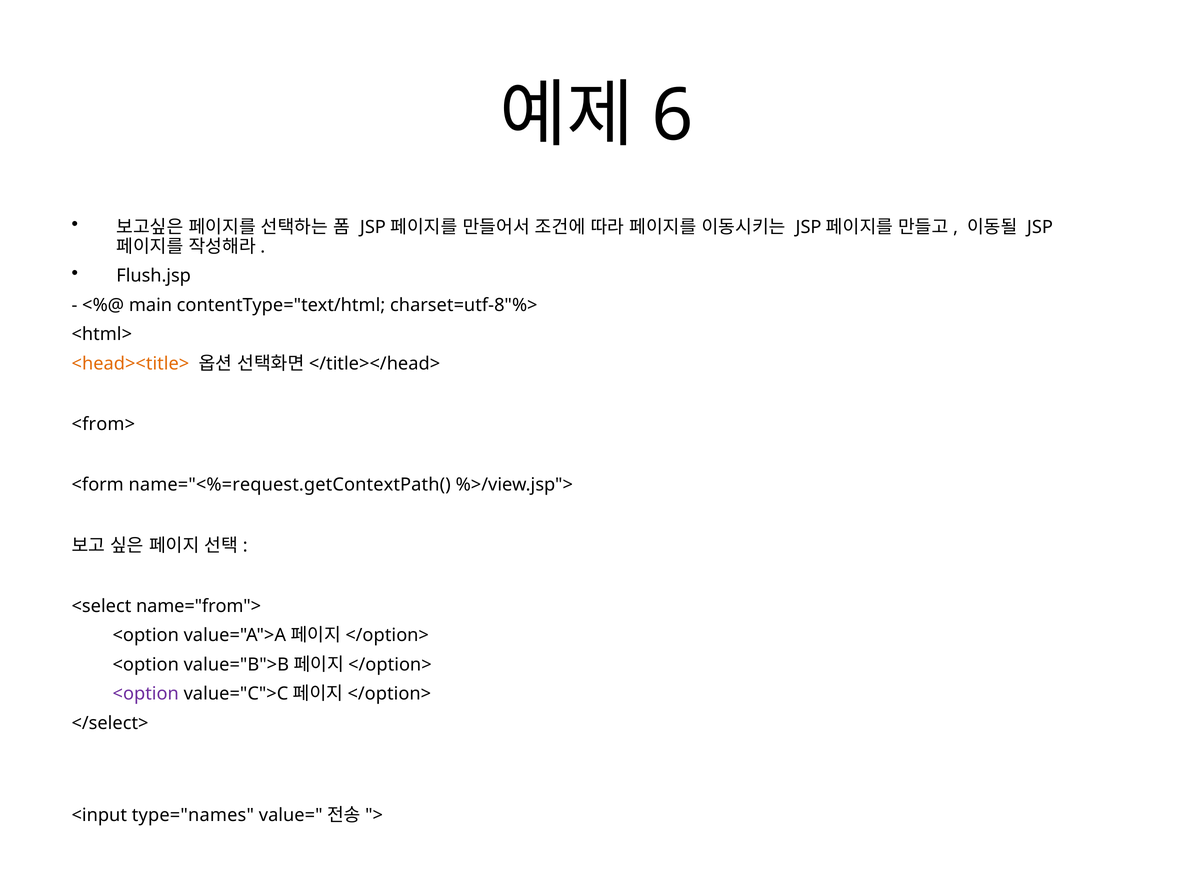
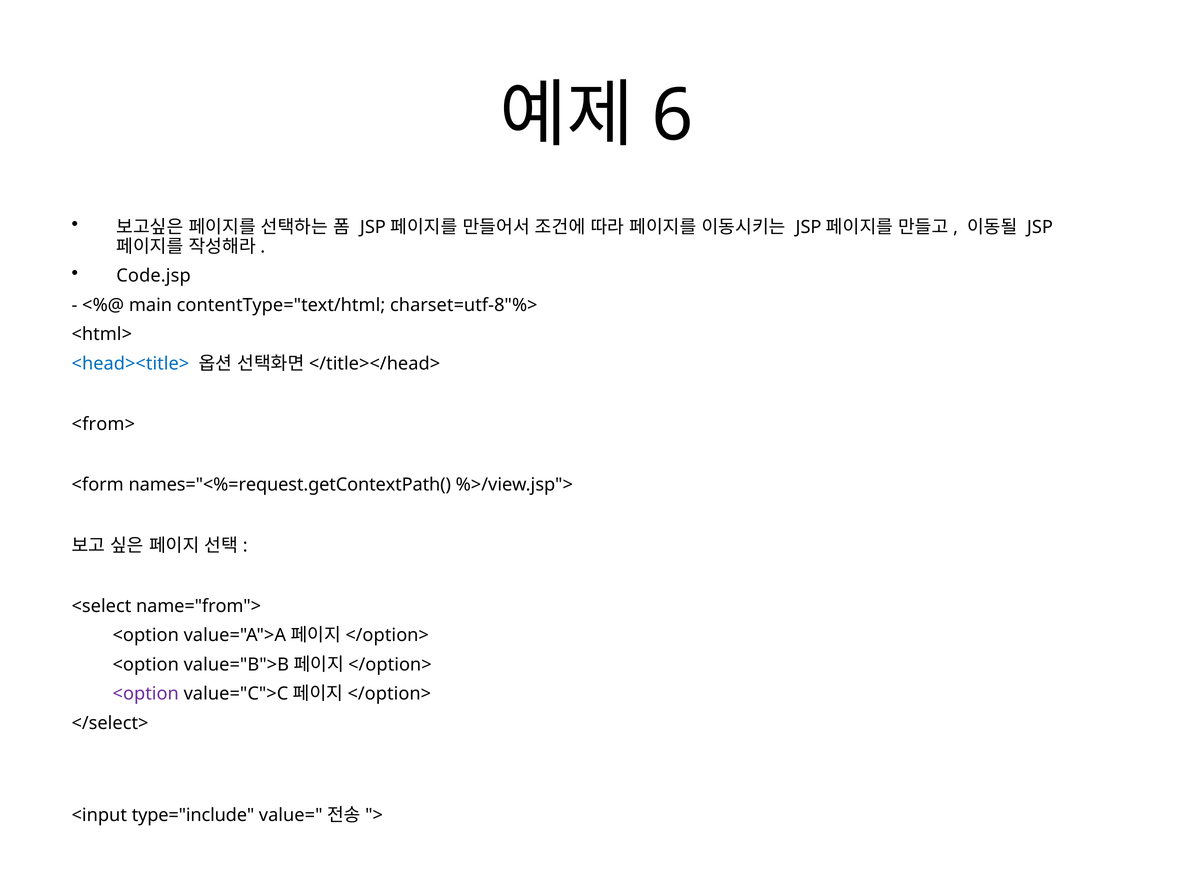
Flush.jsp: Flush.jsp -> Code.jsp
<head><title> colour: orange -> blue
name="<%=request.getContextPath(: name="<%=request.getContextPath( -> names="<%=request.getContextPath(
type="names: type="names -> type="include
